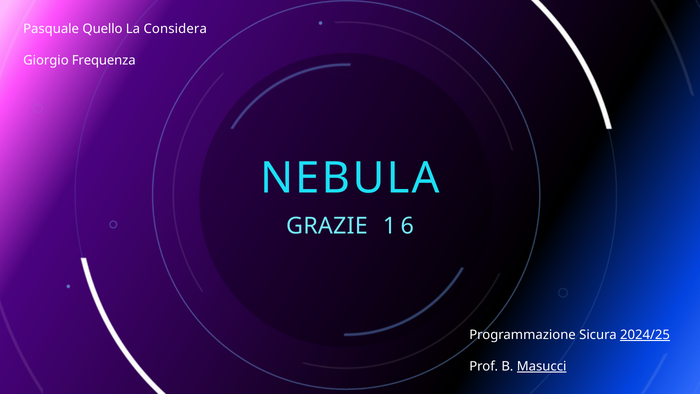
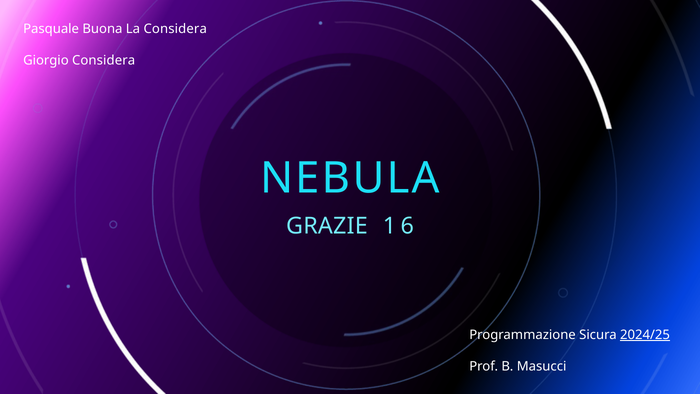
Quello: Quello -> Buona
Giorgio Frequenza: Frequenza -> Considera
Masucci underline: present -> none
